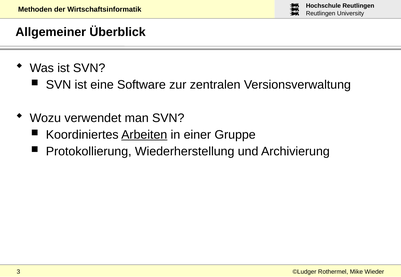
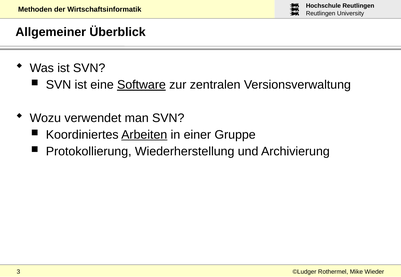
Software underline: none -> present
